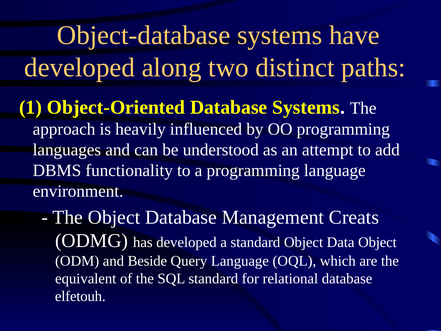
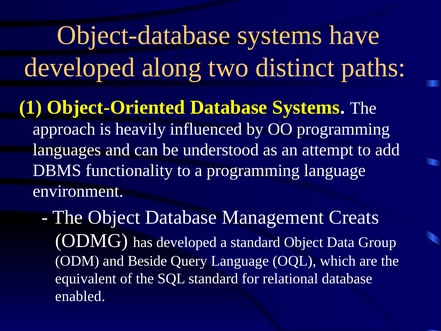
Data Object: Object -> Group
elfetouh: elfetouh -> enabled
